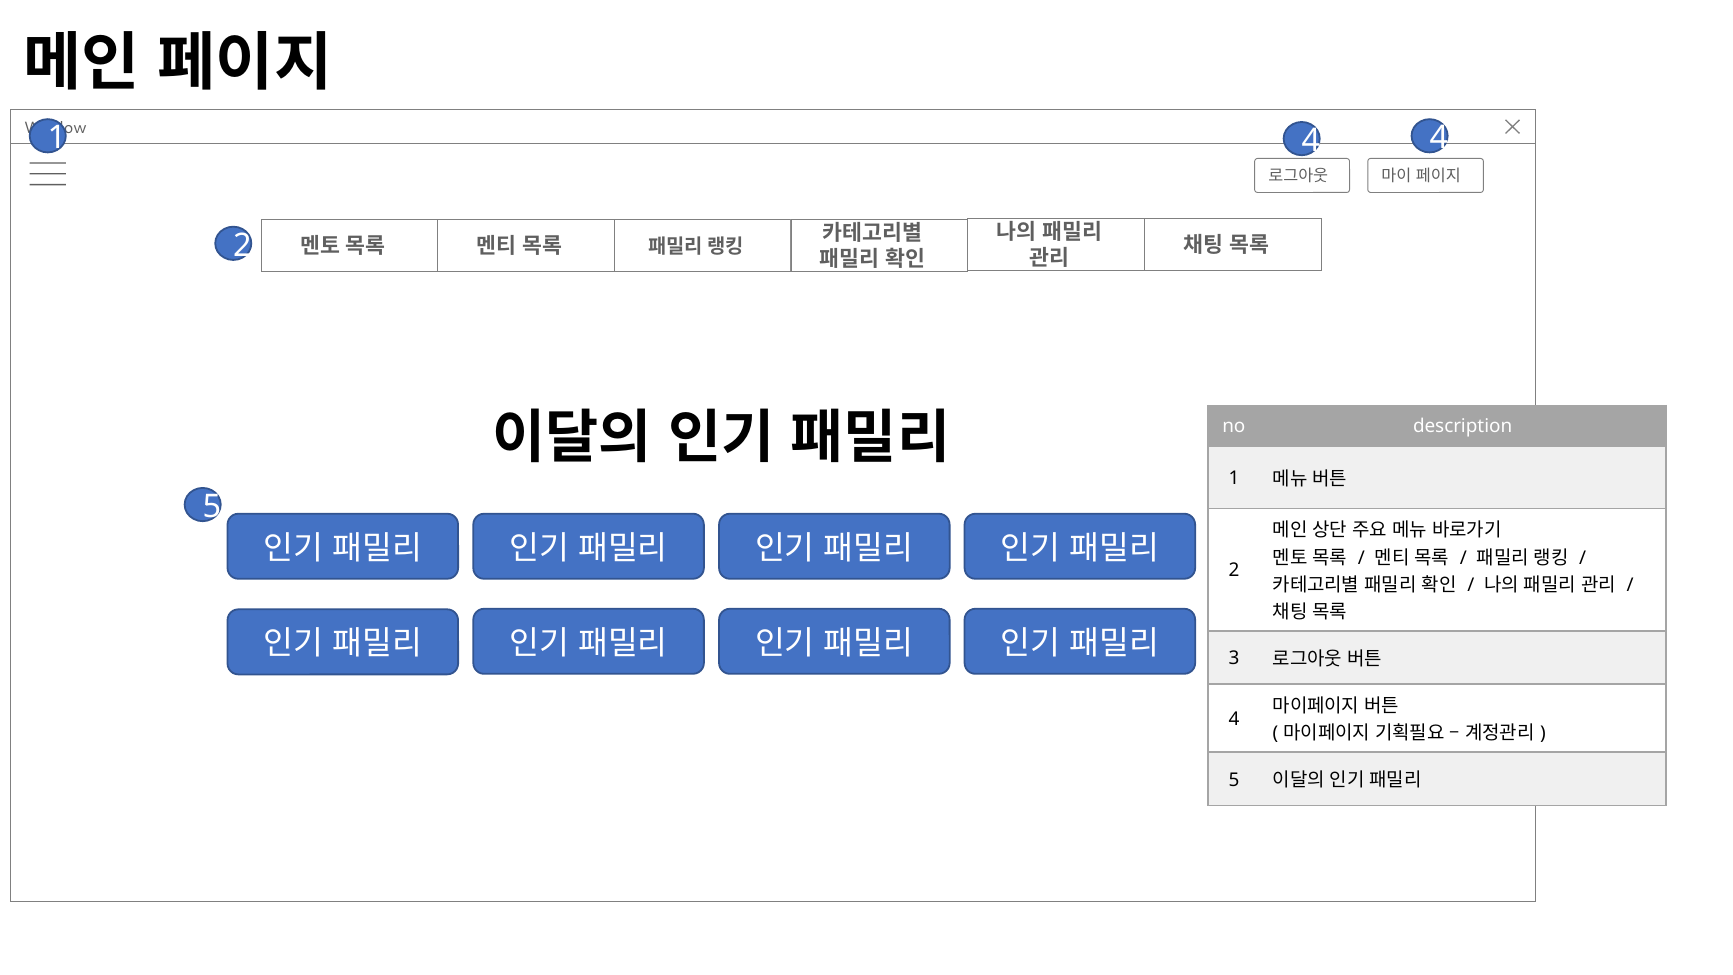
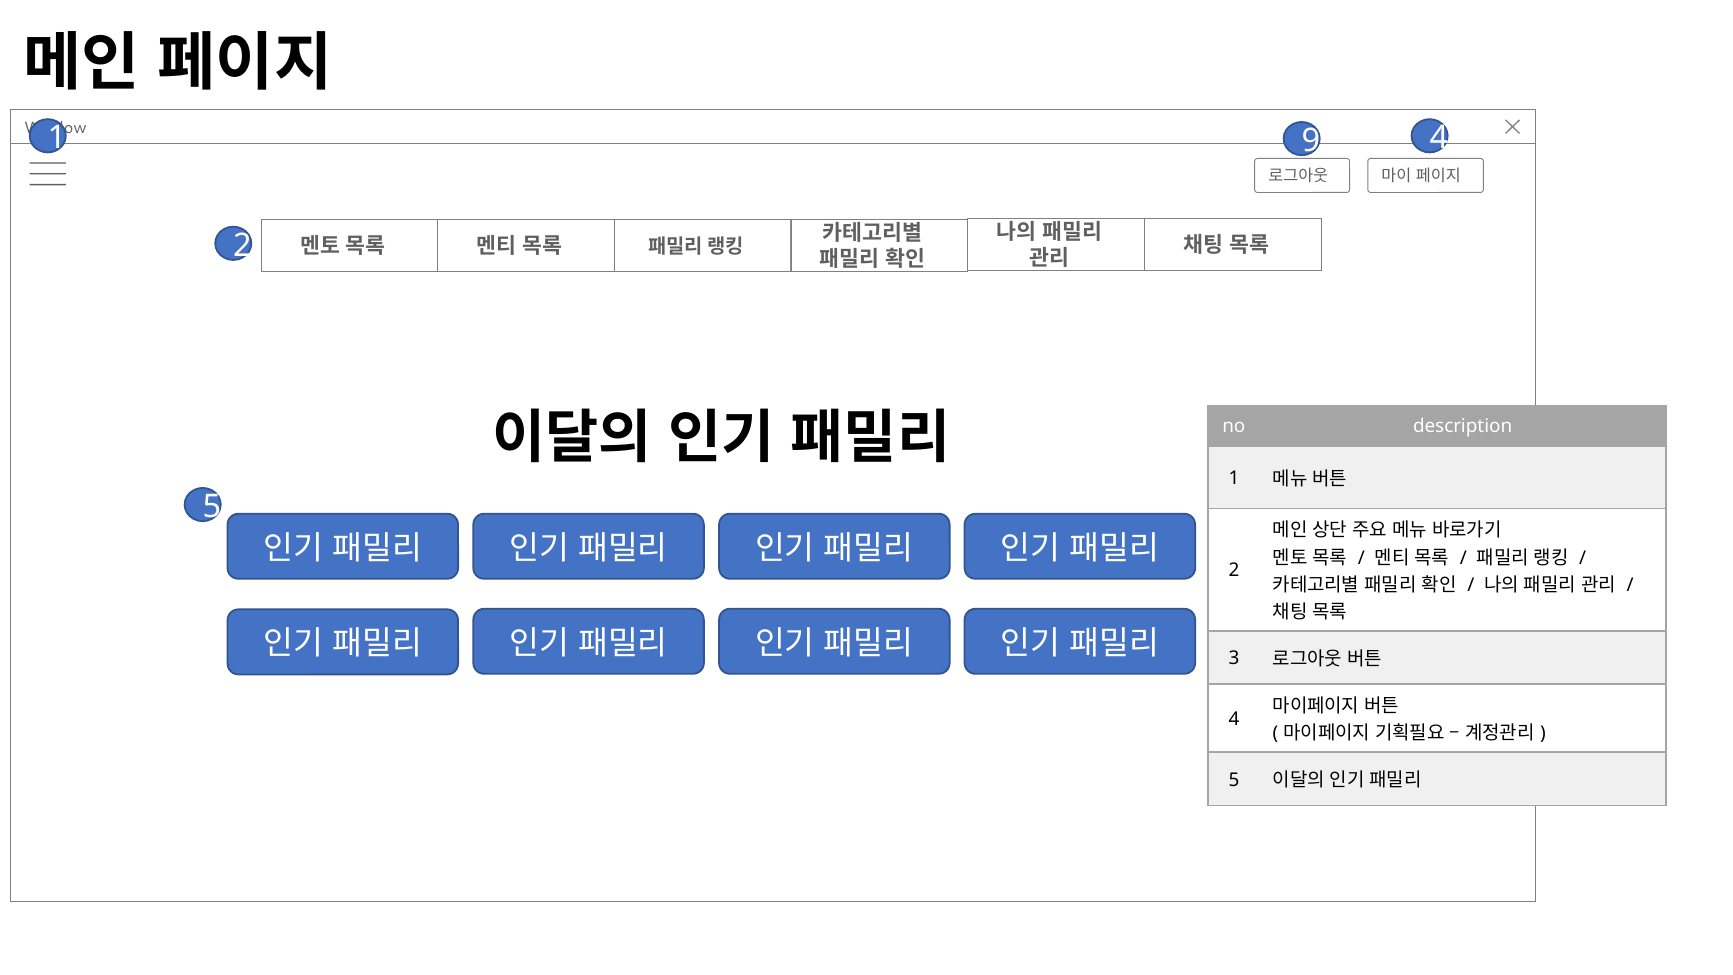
1 4: 4 -> 9
